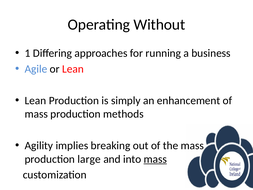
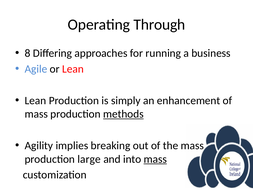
Without: Without -> Through
1: 1 -> 8
methods underline: none -> present
